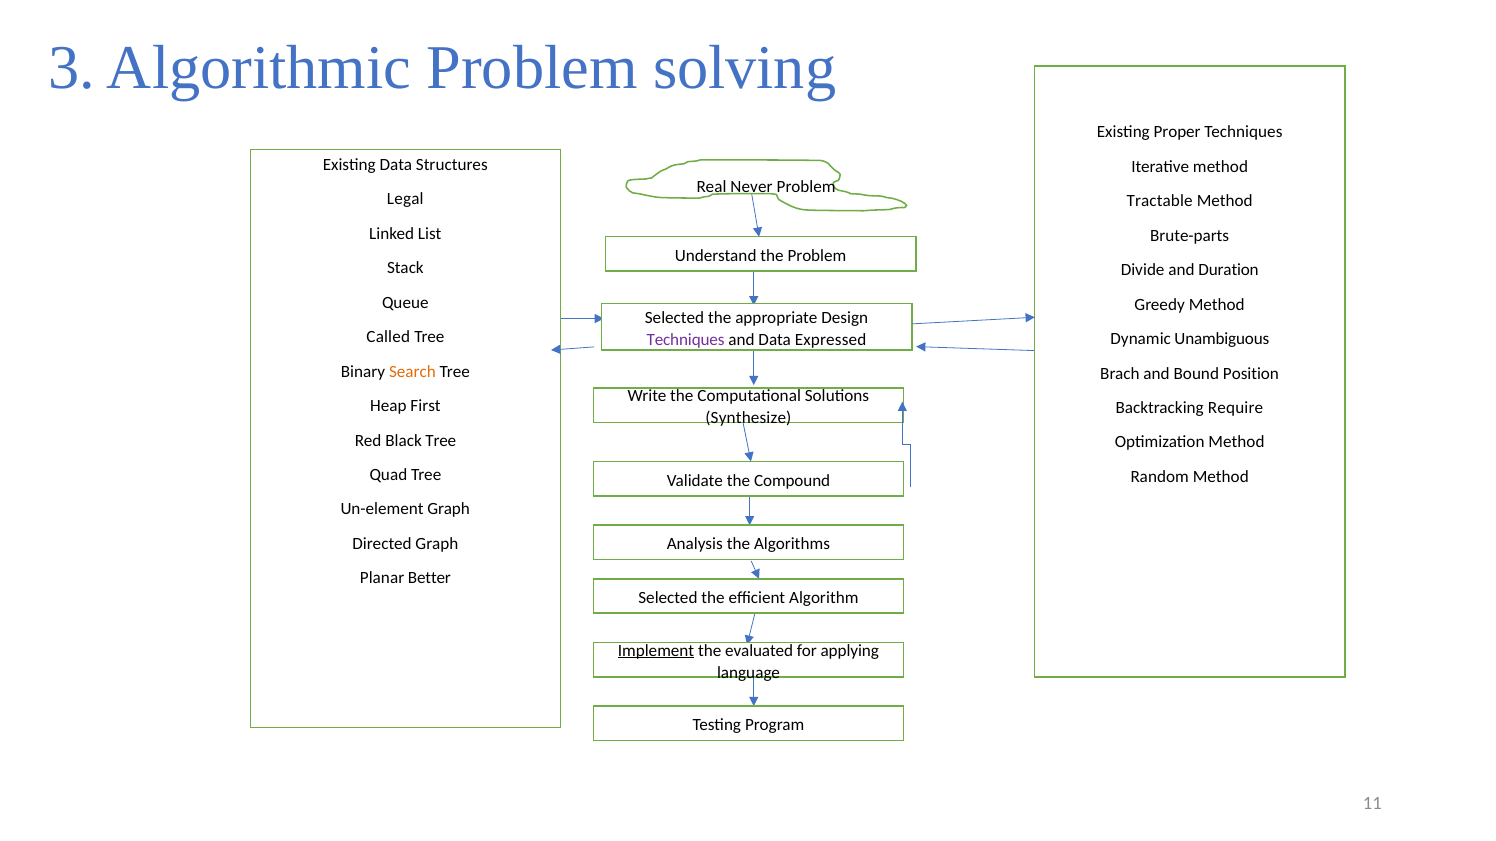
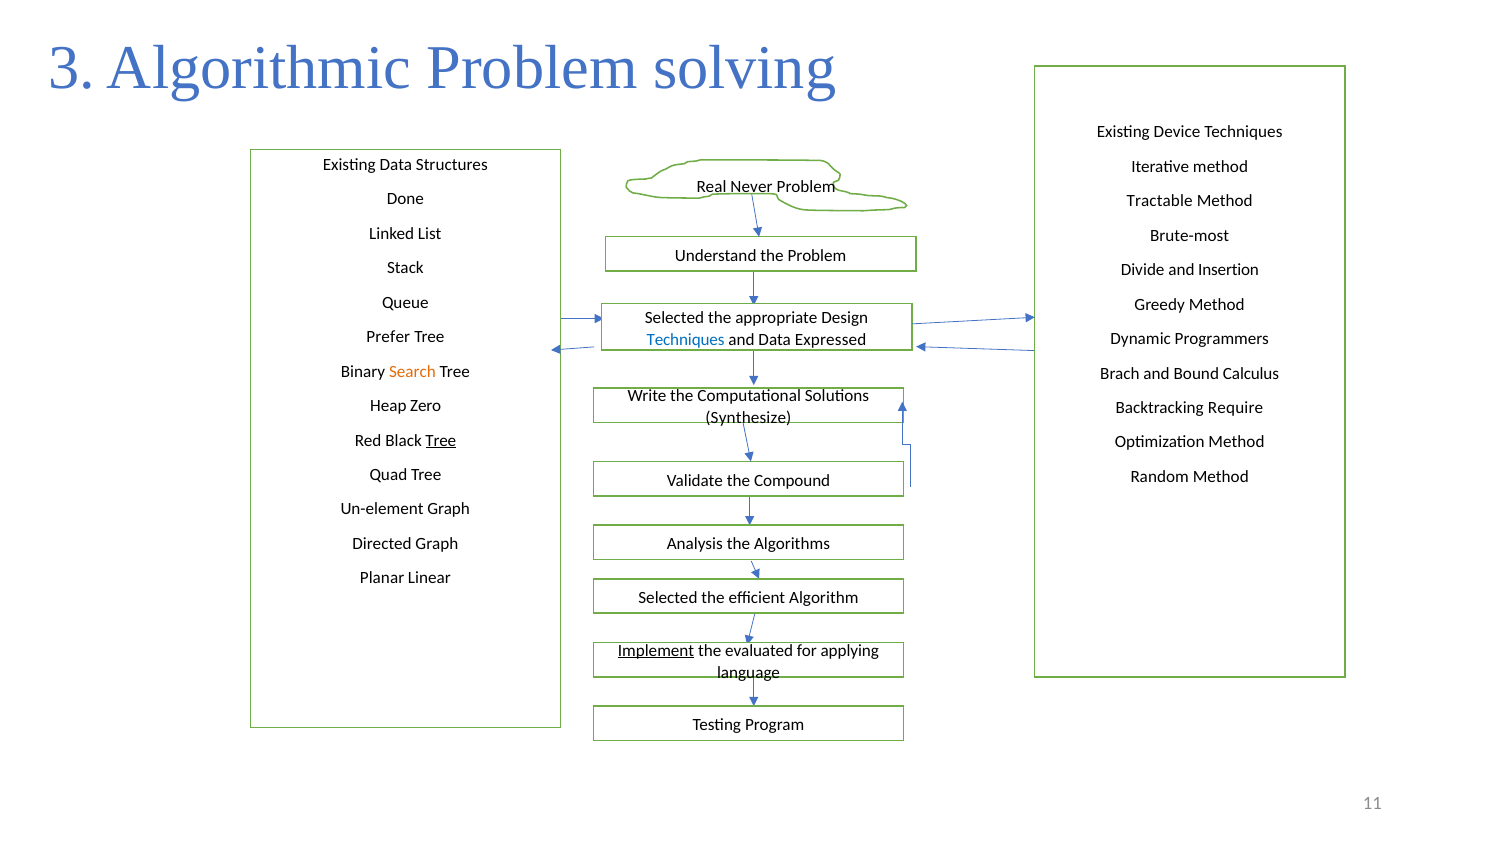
Proper: Proper -> Device
Legal: Legal -> Done
Brute-parts: Brute-parts -> Brute-most
Duration: Duration -> Insertion
Called: Called -> Prefer
Unambiguous: Unambiguous -> Programmers
Techniques at (686, 340) colour: purple -> blue
Position: Position -> Calculus
First: First -> Zero
Tree at (441, 441) underline: none -> present
Better: Better -> Linear
